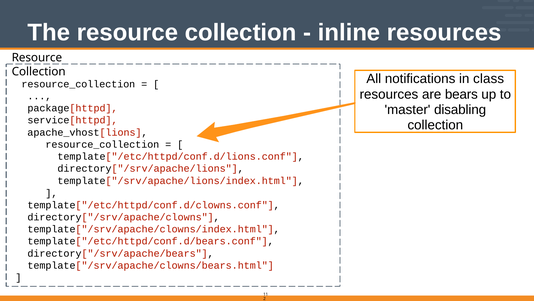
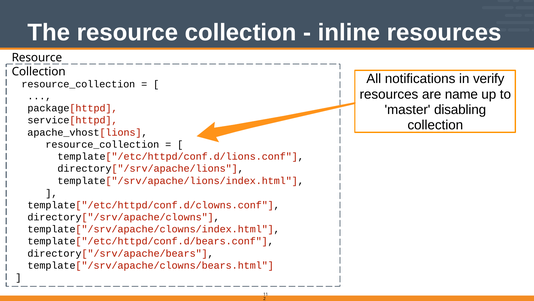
class: class -> verify
bears: bears -> name
